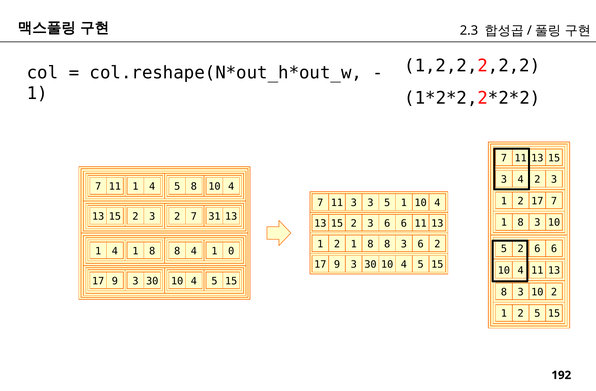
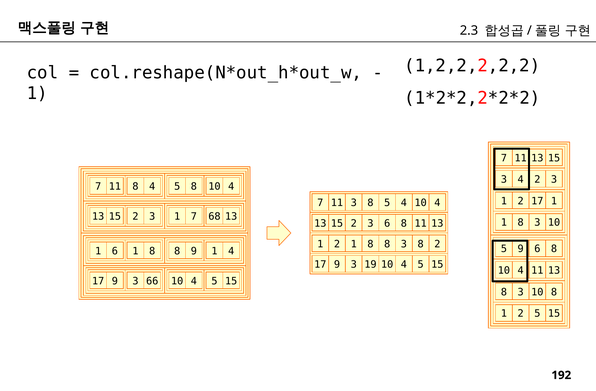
11 1: 1 -> 8
17 7: 7 -> 1
11 3 3: 3 -> 8
5 1: 1 -> 4
15 2 3 2: 2 -> 1
31: 31 -> 68
3 6 6: 6 -> 8
8 3 6: 6 -> 8
5 2: 2 -> 9
6 at (554, 249): 6 -> 8
4 at (115, 251): 4 -> 6
8 4: 4 -> 9
1 0: 0 -> 4
9 3 30: 30 -> 19
30 at (152, 281): 30 -> 66
10 2: 2 -> 8
